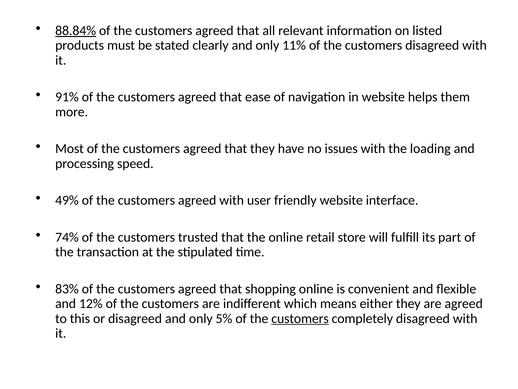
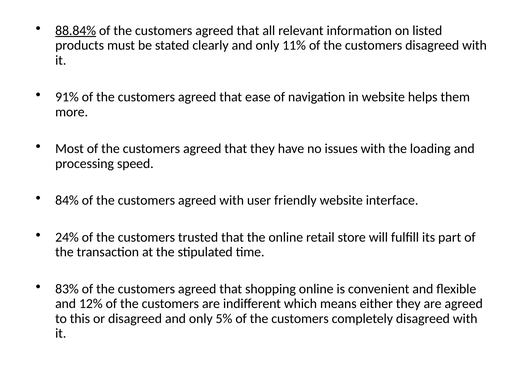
49%: 49% -> 84%
74%: 74% -> 24%
customers at (300, 318) underline: present -> none
